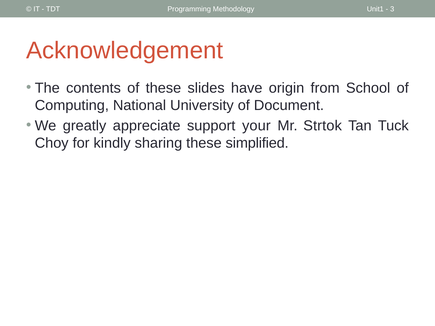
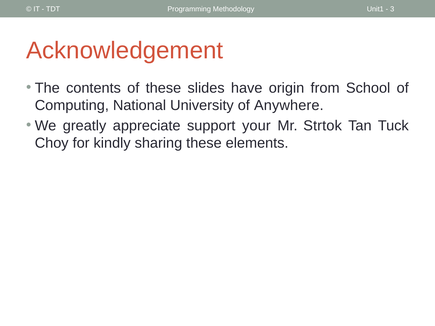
Document: Document -> Anywhere
simplified: simplified -> elements
